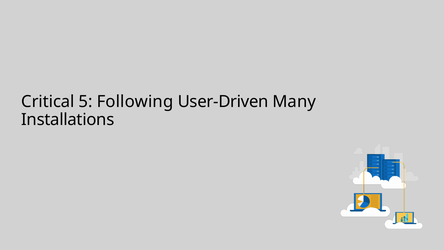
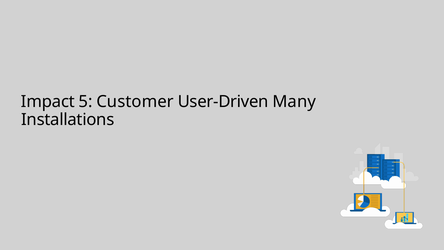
Critical: Critical -> Impact
Following: Following -> Customer
